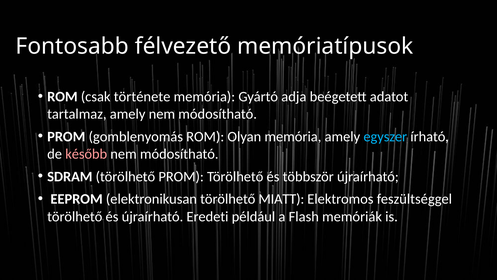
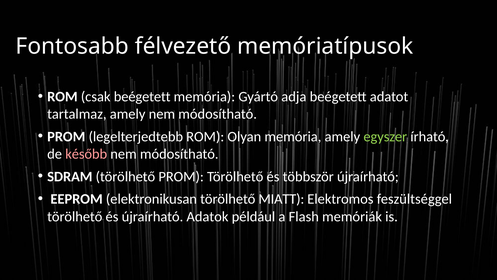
csak története: története -> beégetett
gomblenyomás: gomblenyomás -> legelterjedtebb
egyszer colour: light blue -> light green
Eredeti: Eredeti -> Adatok
